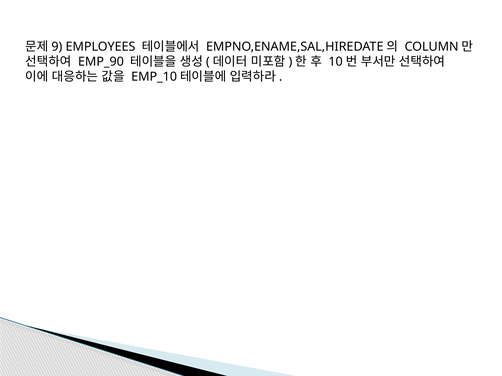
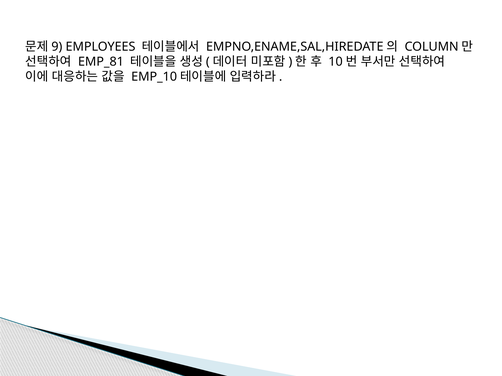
EMP_90: EMP_90 -> EMP_81
